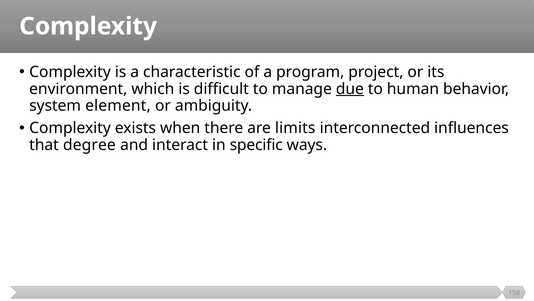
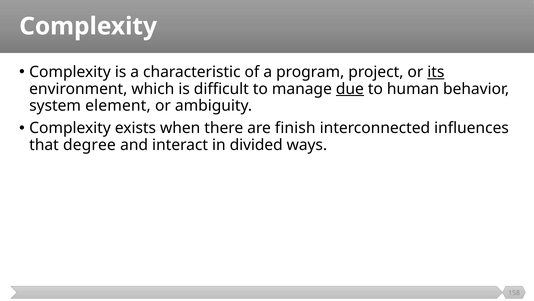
its underline: none -> present
limits: limits -> finish
specific: specific -> divided
